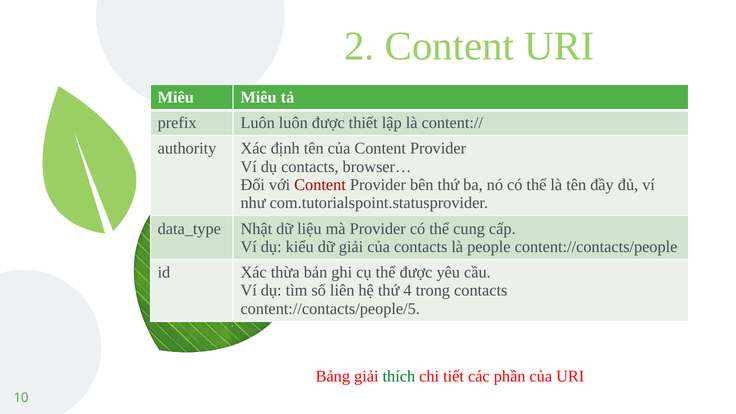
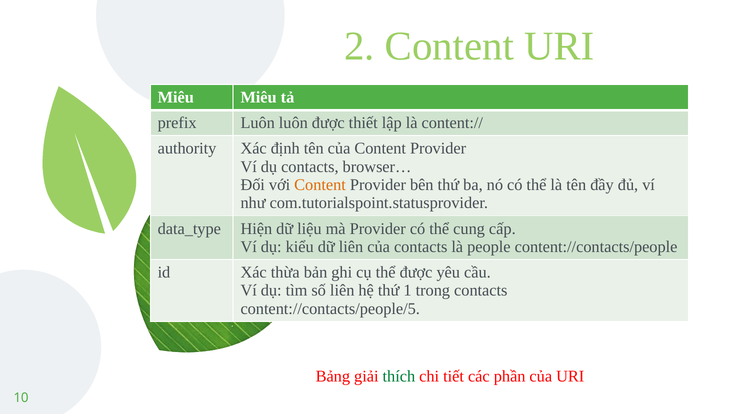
Content at (320, 185) colour: red -> orange
Nhật: Nhật -> Hiện
dữ giải: giải -> liên
4: 4 -> 1
